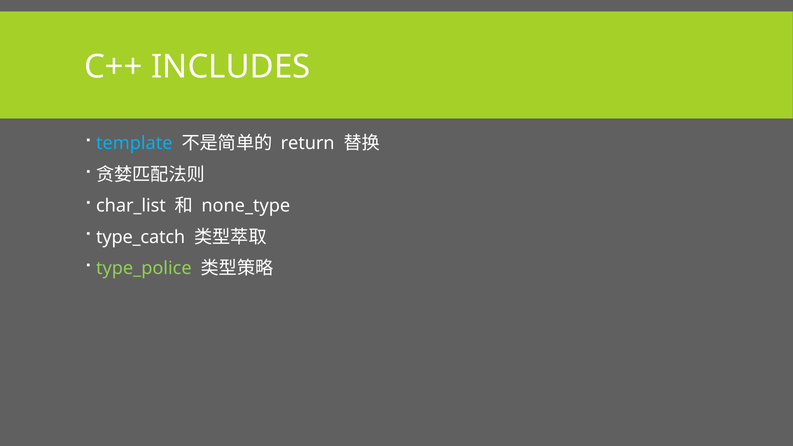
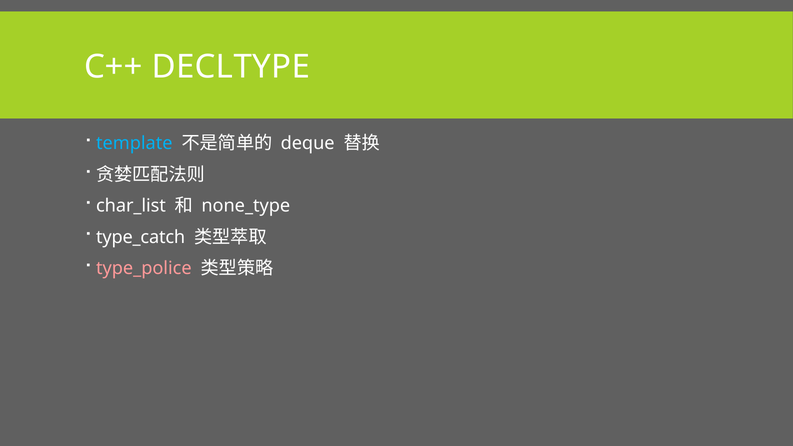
INCLUDES: INCLUDES -> DECLTYPE
return: return -> deque
type_police colour: light green -> pink
